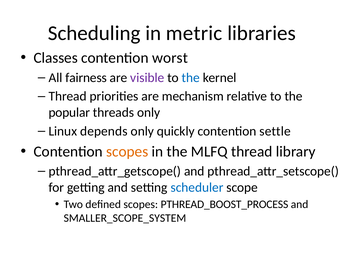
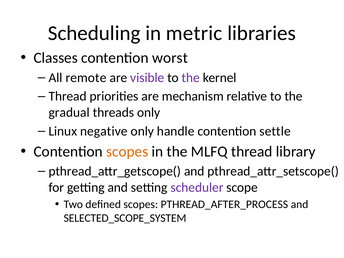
fairness: fairness -> remote
the at (191, 78) colour: blue -> purple
popular: popular -> gradual
depends: depends -> negative
quickly: quickly -> handle
scheduler colour: blue -> purple
PTHREAD_BOOST_PROCESS: PTHREAD_BOOST_PROCESS -> PTHREAD_AFTER_PROCESS
SMALLER_SCOPE_SYSTEM: SMALLER_SCOPE_SYSTEM -> SELECTED_SCOPE_SYSTEM
